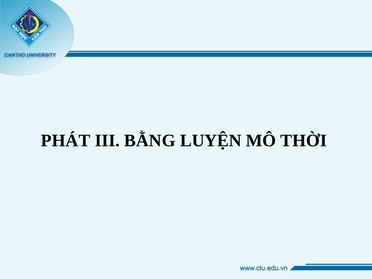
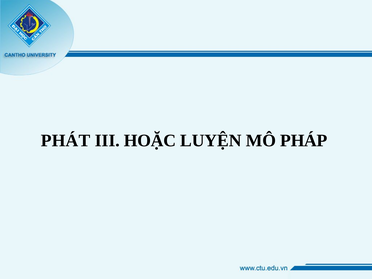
BẰNG: BẰNG -> HOẶC
THỜI: THỜI -> PHÁP
